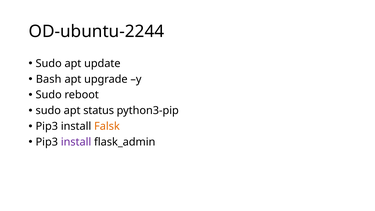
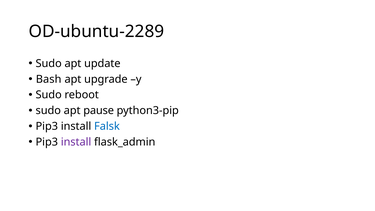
OD-ubuntu-2244: OD-ubuntu-2244 -> OD-ubuntu-2289
status: status -> pause
Falsk colour: orange -> blue
